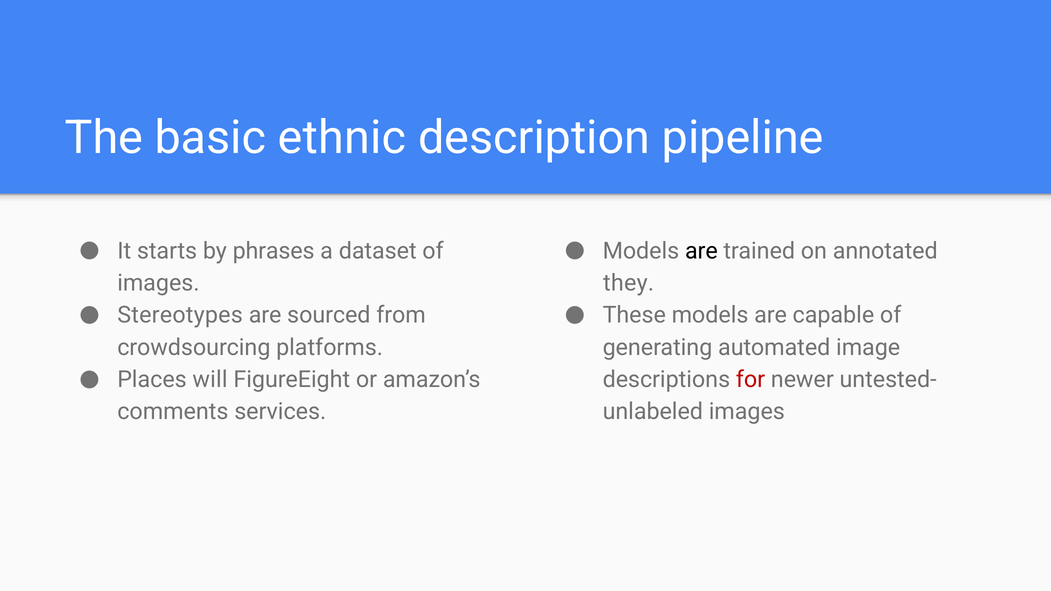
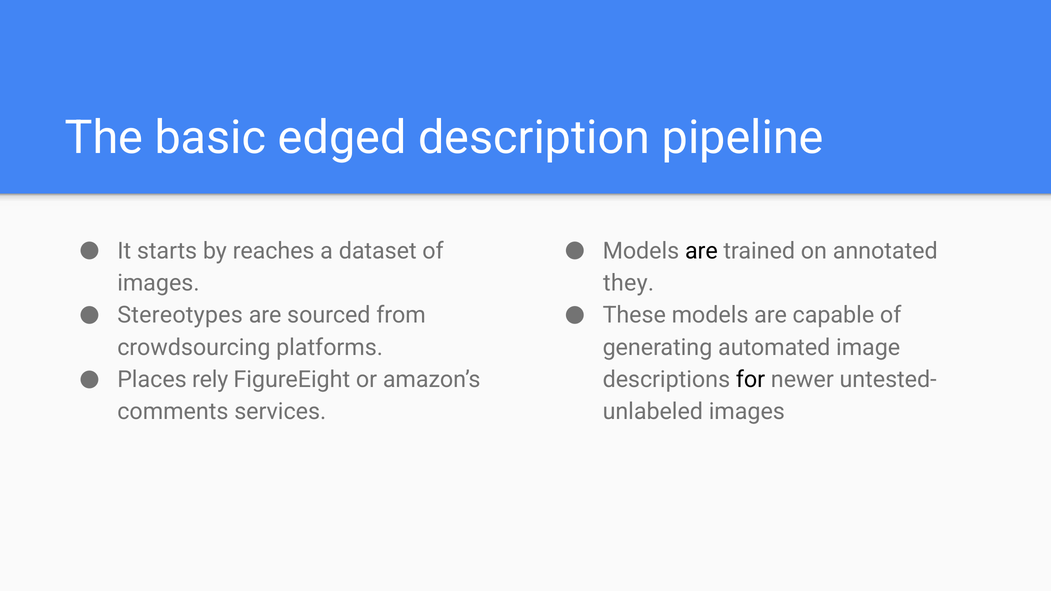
ethnic: ethnic -> edged
phrases: phrases -> reaches
will: will -> rely
for colour: red -> black
